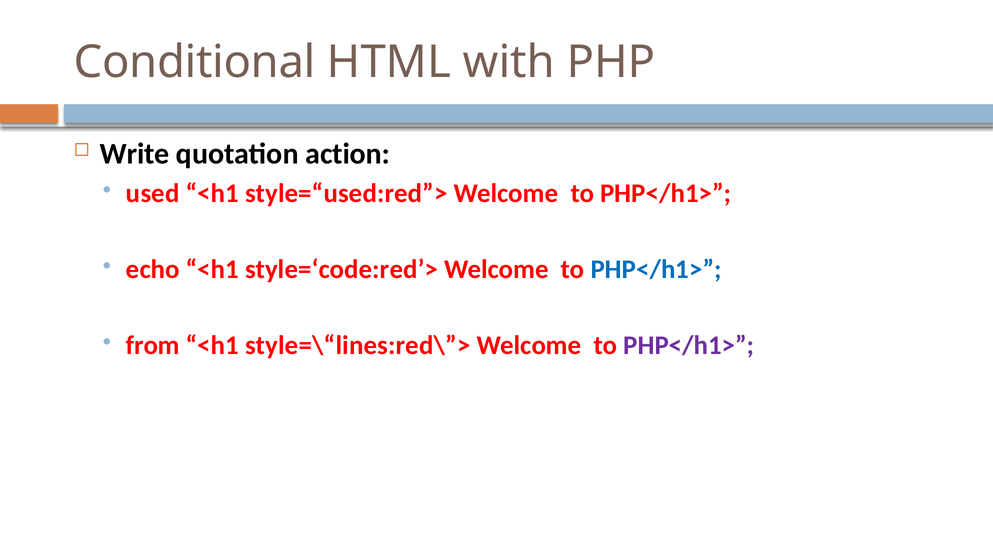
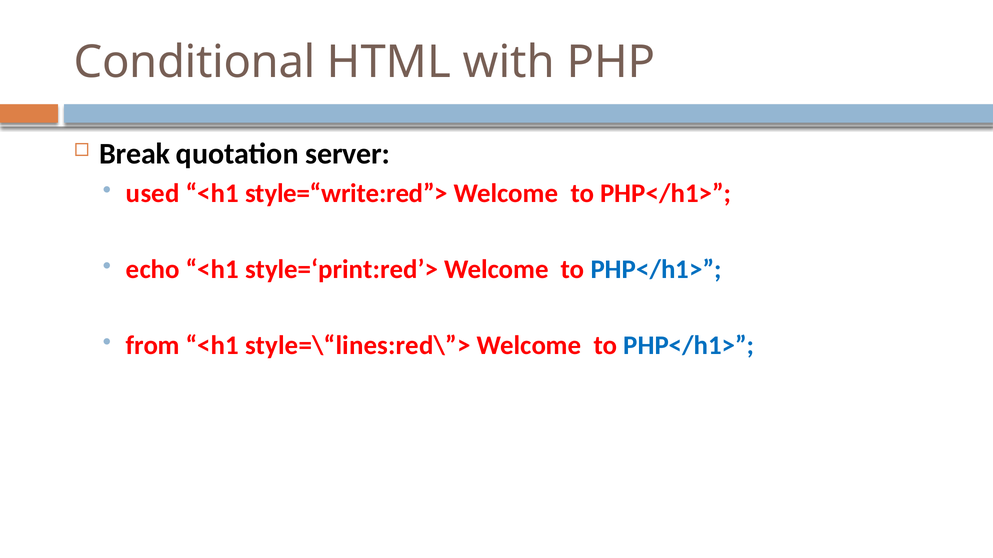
Write: Write -> Break
action: action -> server
style=“used:red”>: style=“used:red”> -> style=“write:red”>
style=‘code:red’>: style=‘code:red’> -> style=‘print:red’>
PHP</h1> at (689, 346) colour: purple -> blue
